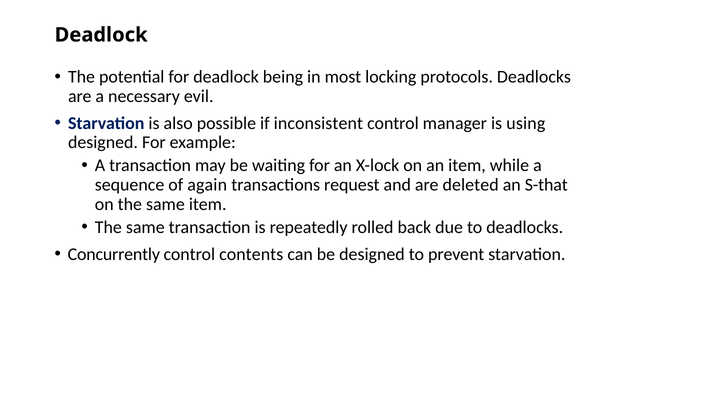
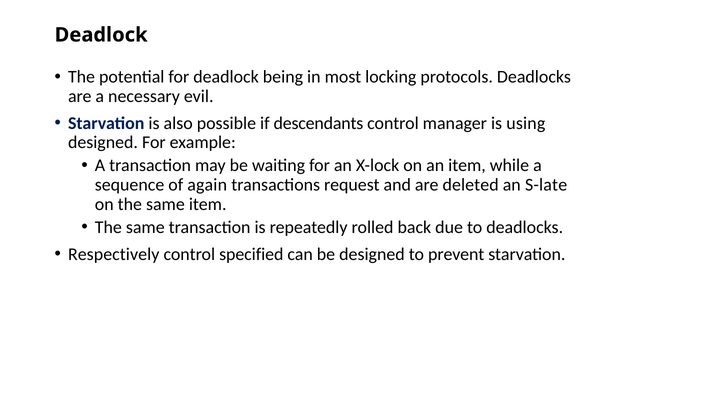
inconsistent: inconsistent -> descendants
S-that: S-that -> S-late
Concurrently: Concurrently -> Respectively
contents: contents -> specified
